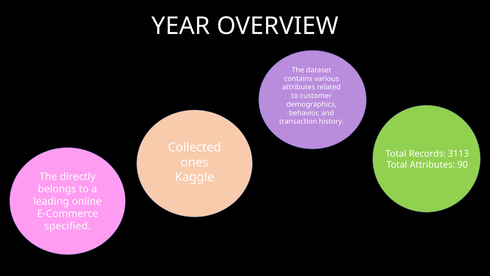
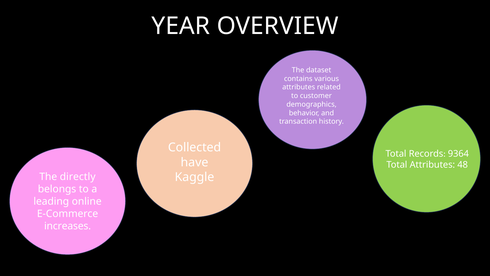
3113: 3113 -> 9364
ones: ones -> have
90: 90 -> 48
specified: specified -> increases
